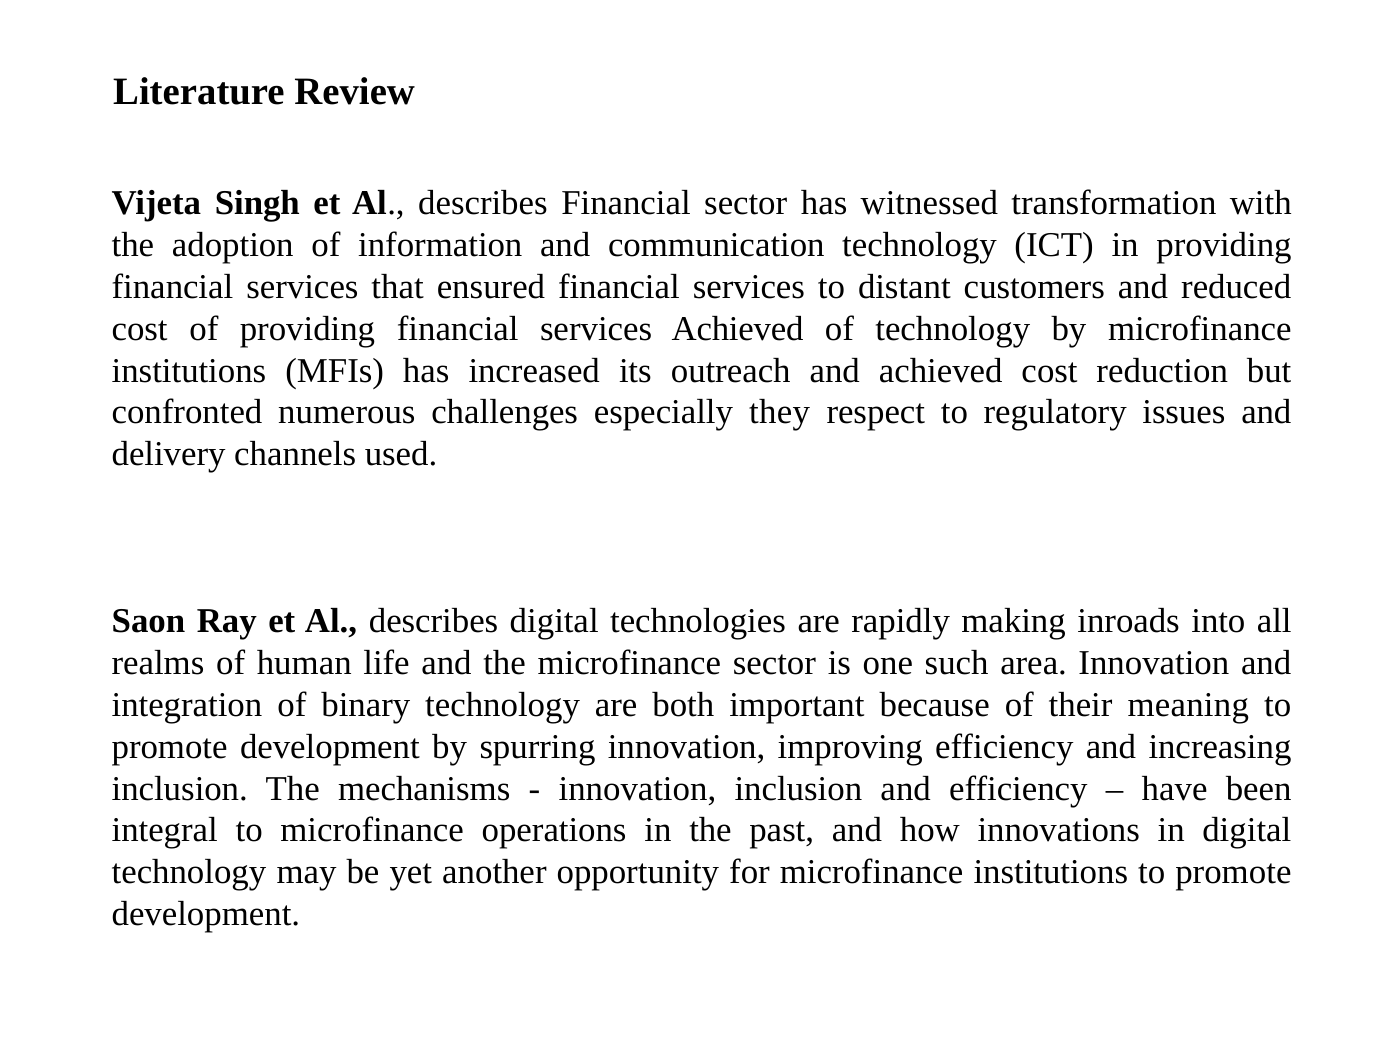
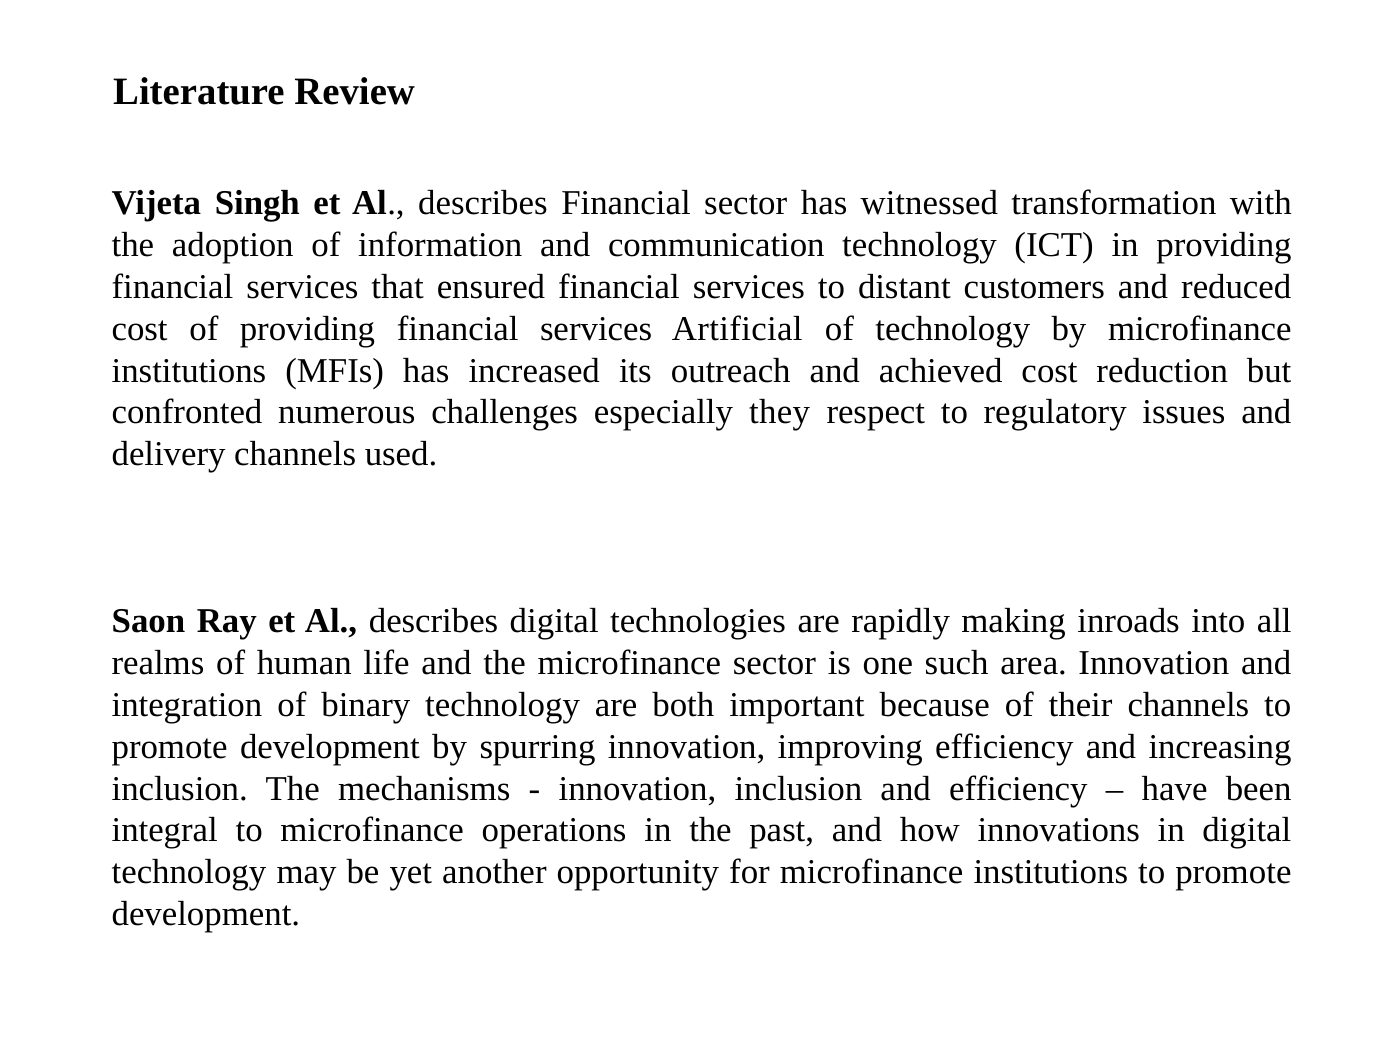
services Achieved: Achieved -> Artificial
their meaning: meaning -> channels
